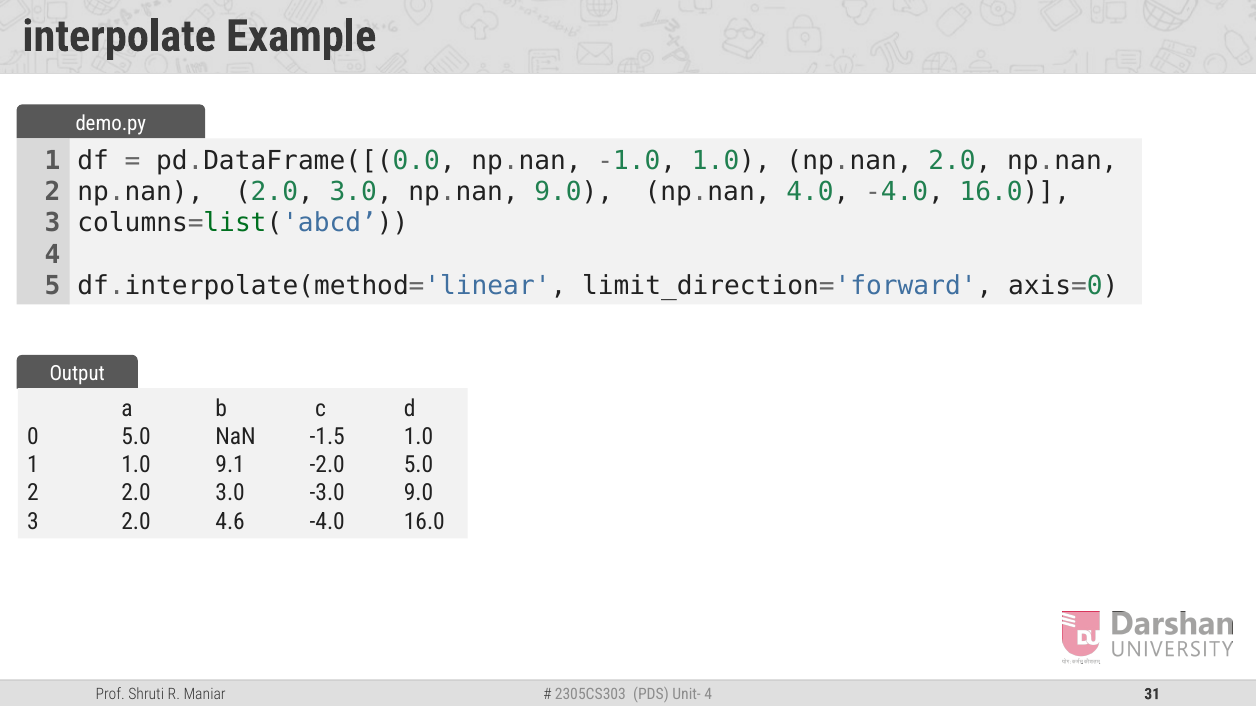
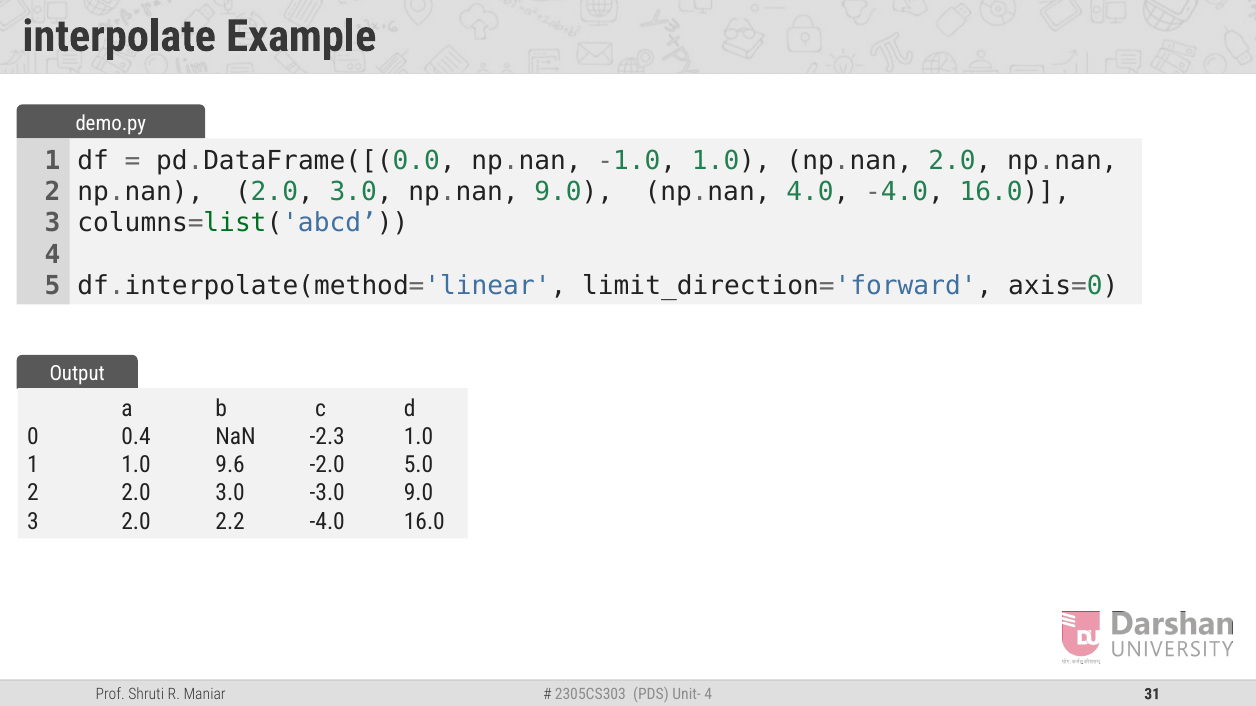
0 5.0: 5.0 -> 0.4
-1.5: -1.5 -> -2.3
9.1: 9.1 -> 9.6
4.6: 4.6 -> 2.2
